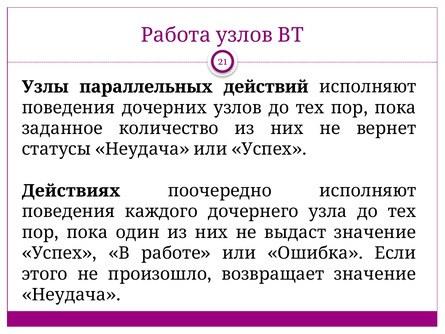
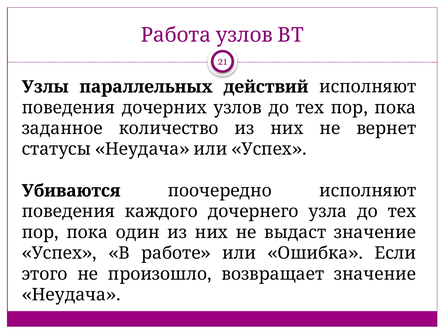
Действиях: Действиях -> Убиваются
